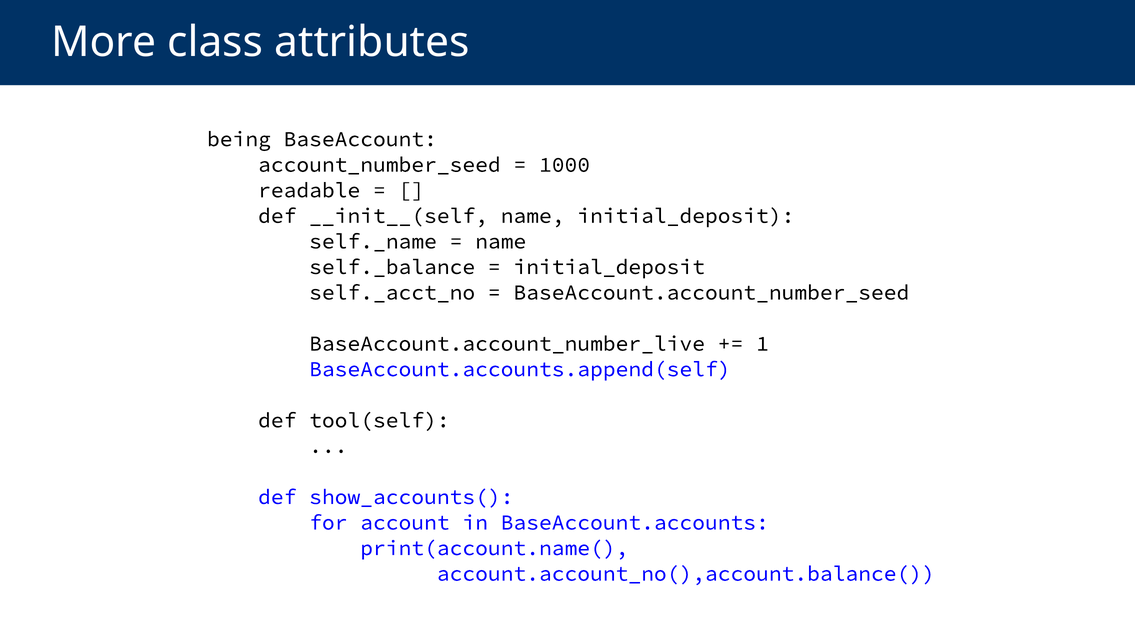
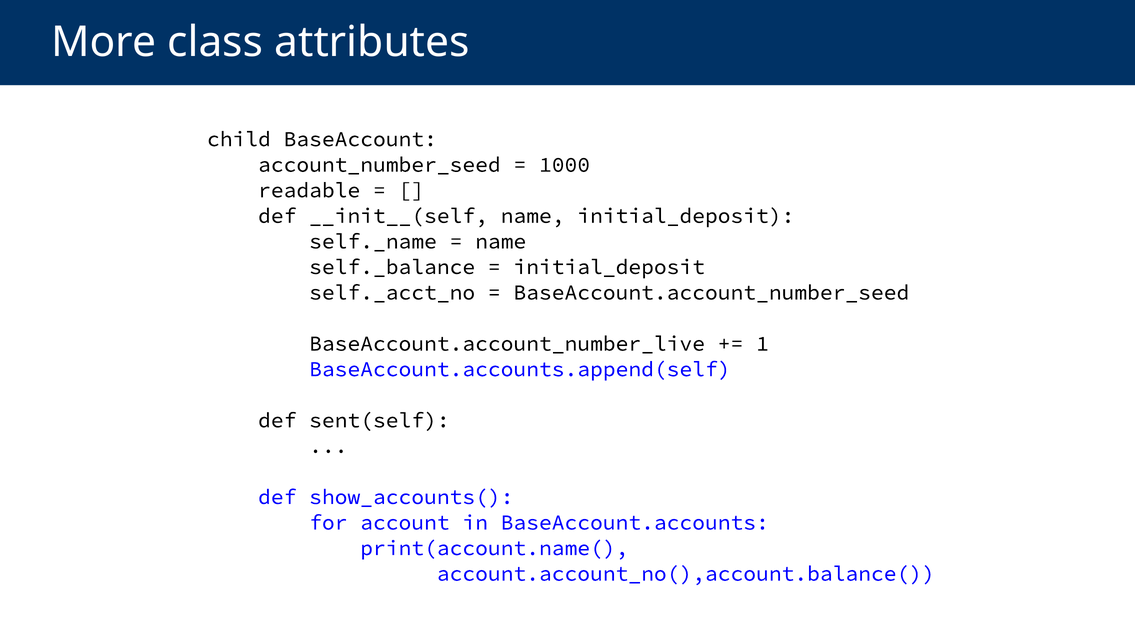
being: being -> child
tool(self: tool(self -> sent(self
